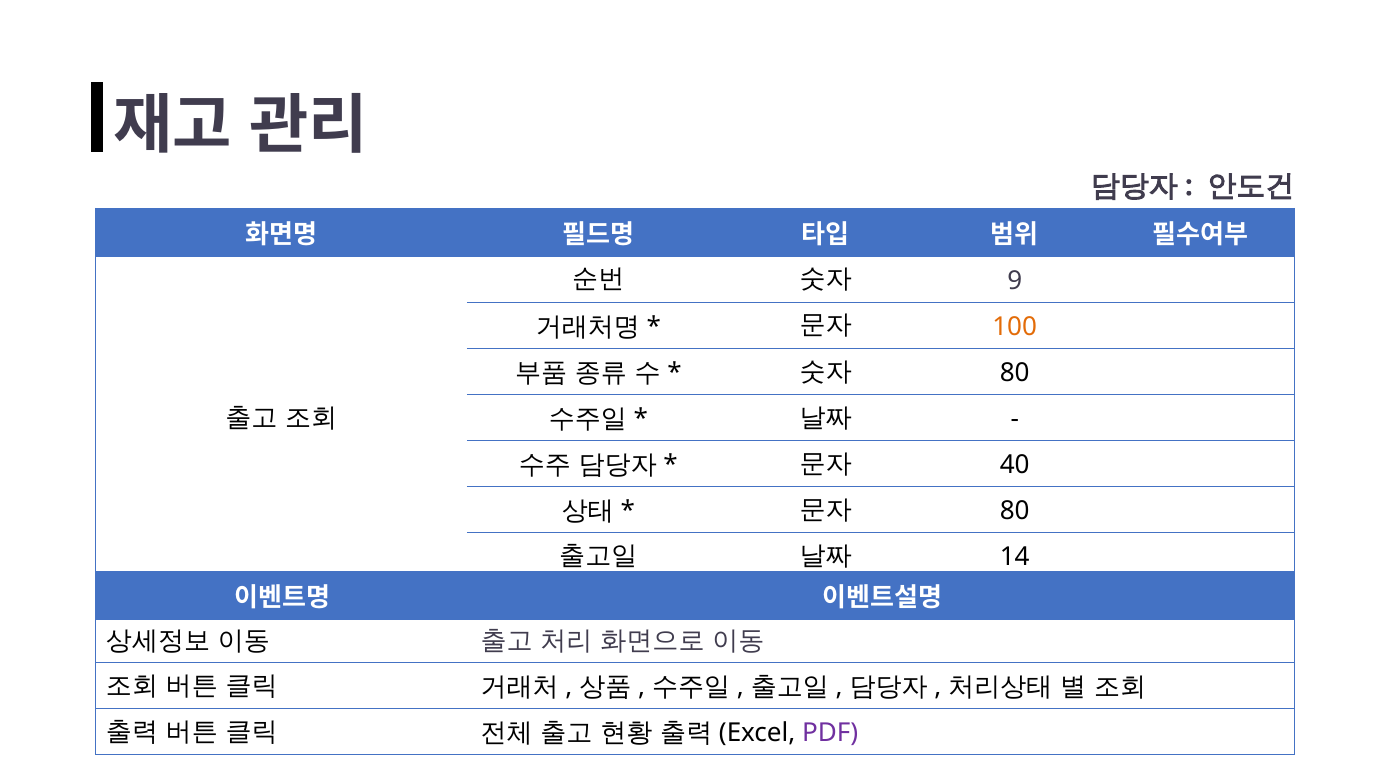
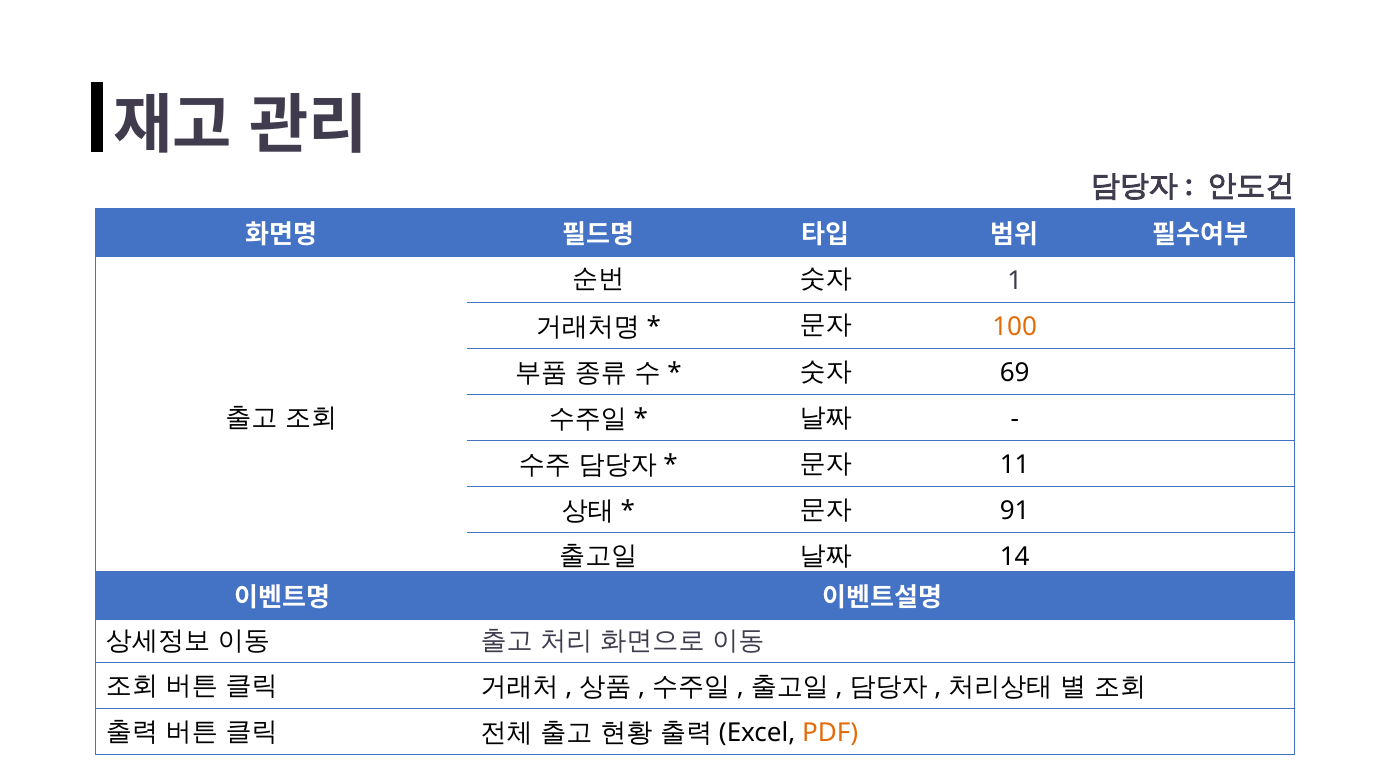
9: 9 -> 1
80 at (1015, 373): 80 -> 69
40: 40 -> 11
80 at (1015, 511): 80 -> 91
PDF colour: purple -> orange
